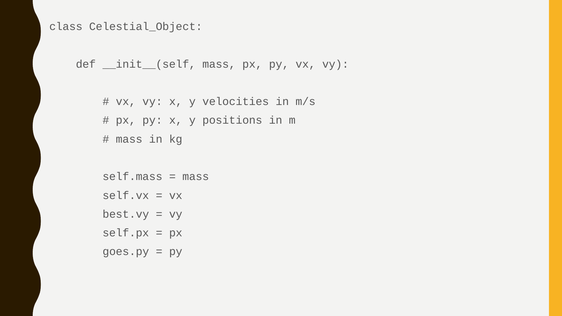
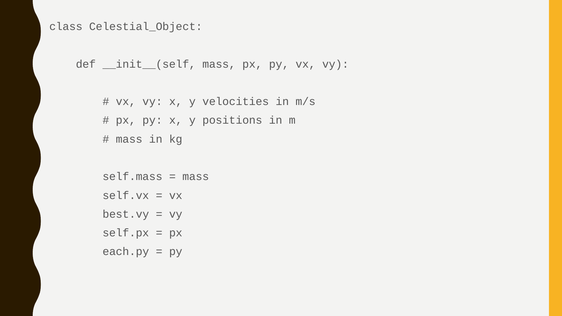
goes.py: goes.py -> each.py
